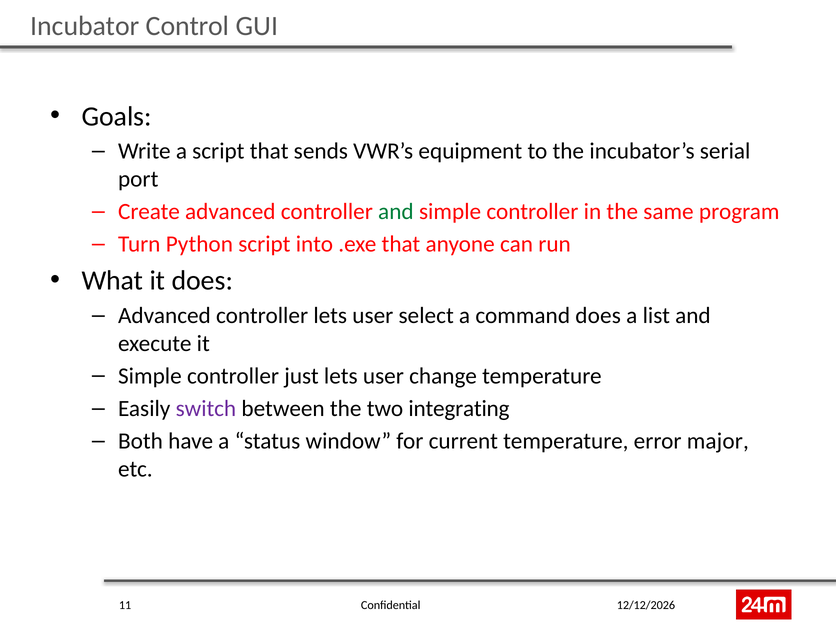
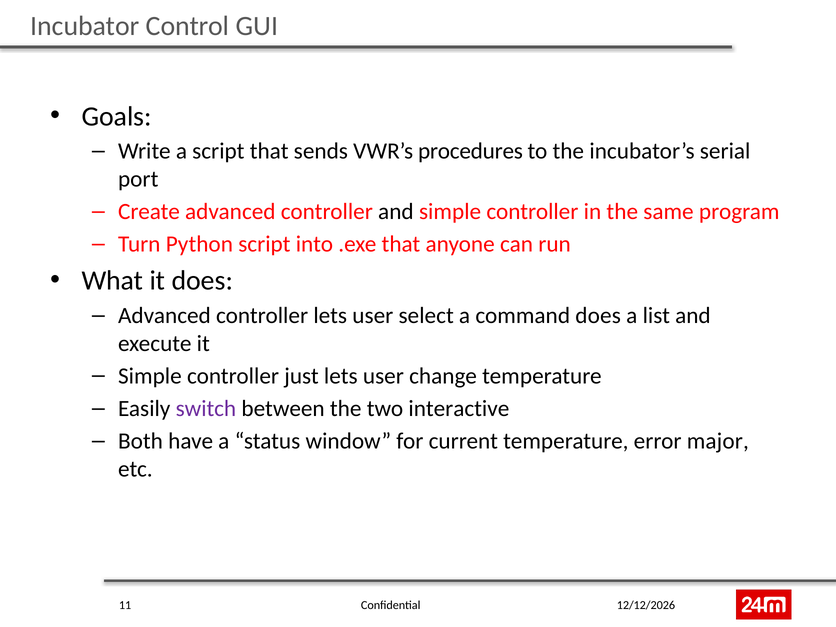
equipment: equipment -> procedures
and at (396, 212) colour: green -> black
integrating: integrating -> interactive
